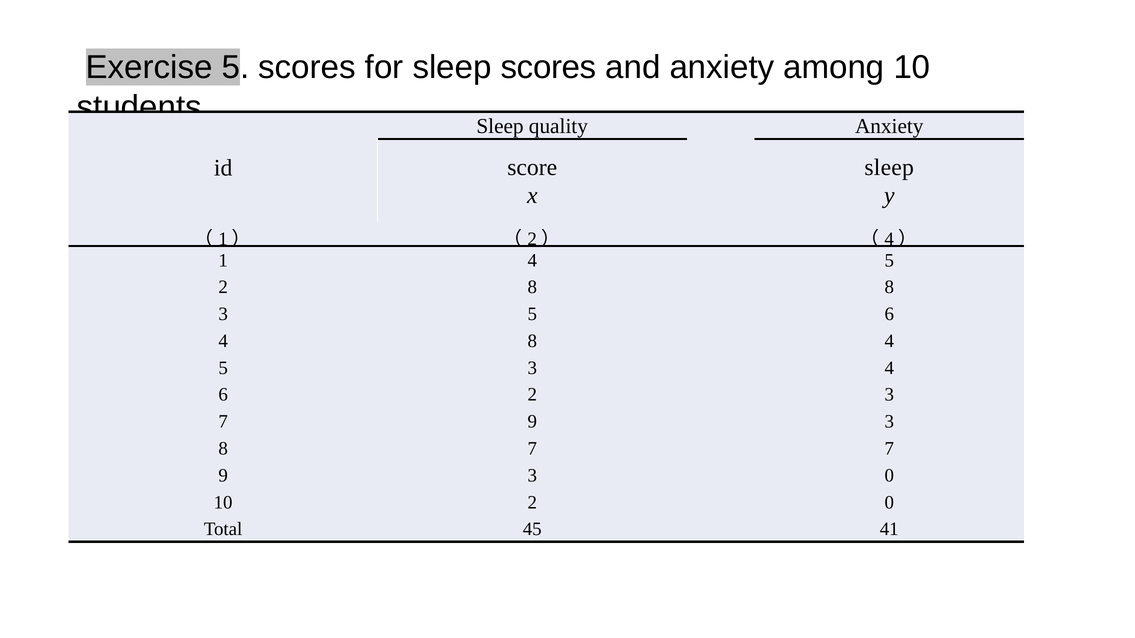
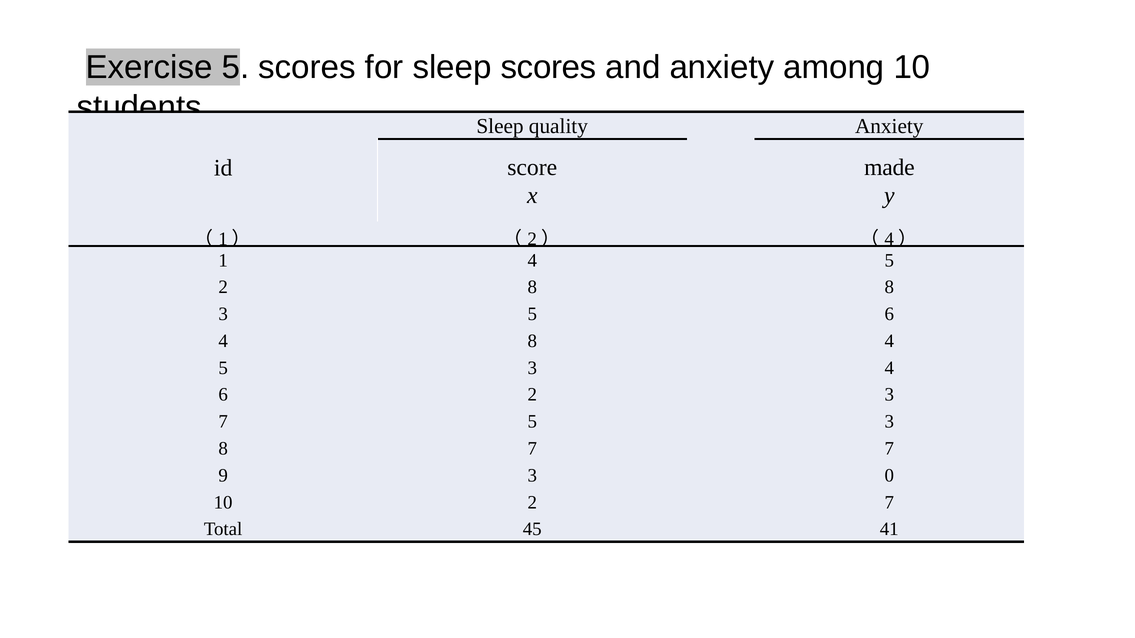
sleep at (889, 168): sleep -> made
9 at (532, 422): 9 -> 5
2 0: 0 -> 7
